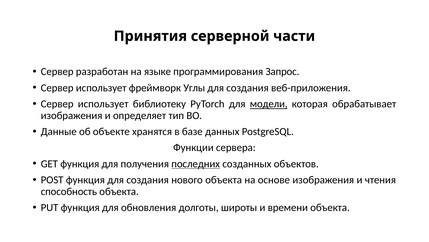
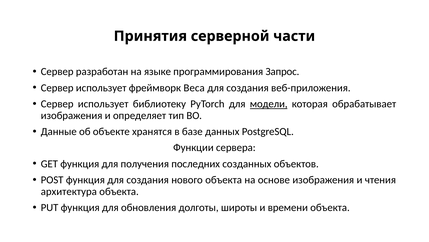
Углы: Углы -> Веса
последних underline: present -> none
способность: способность -> архитектура
